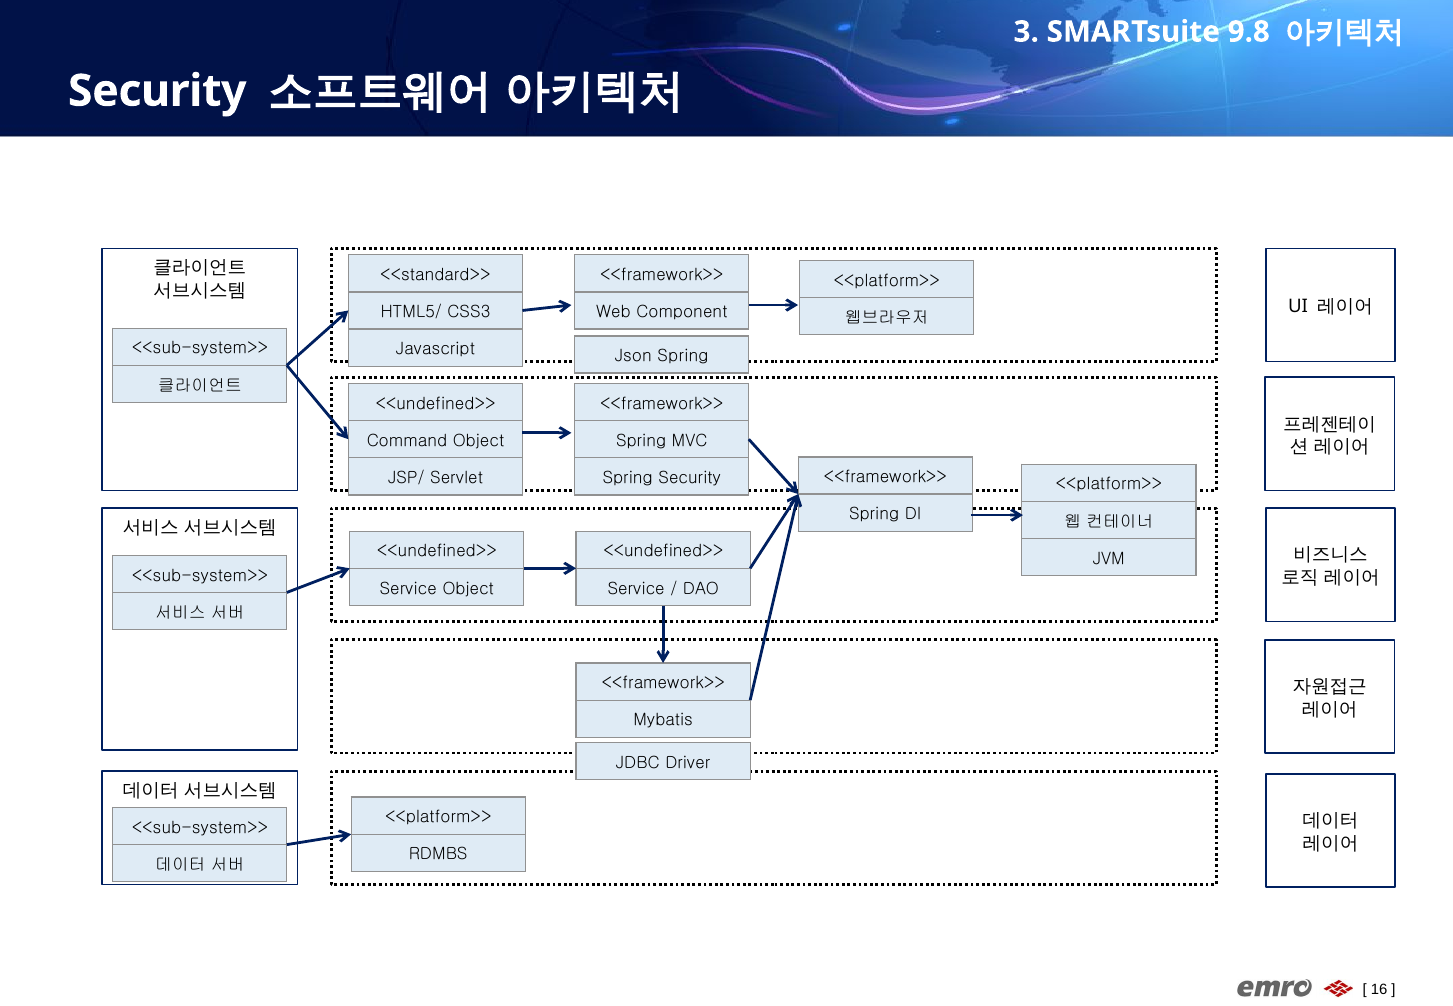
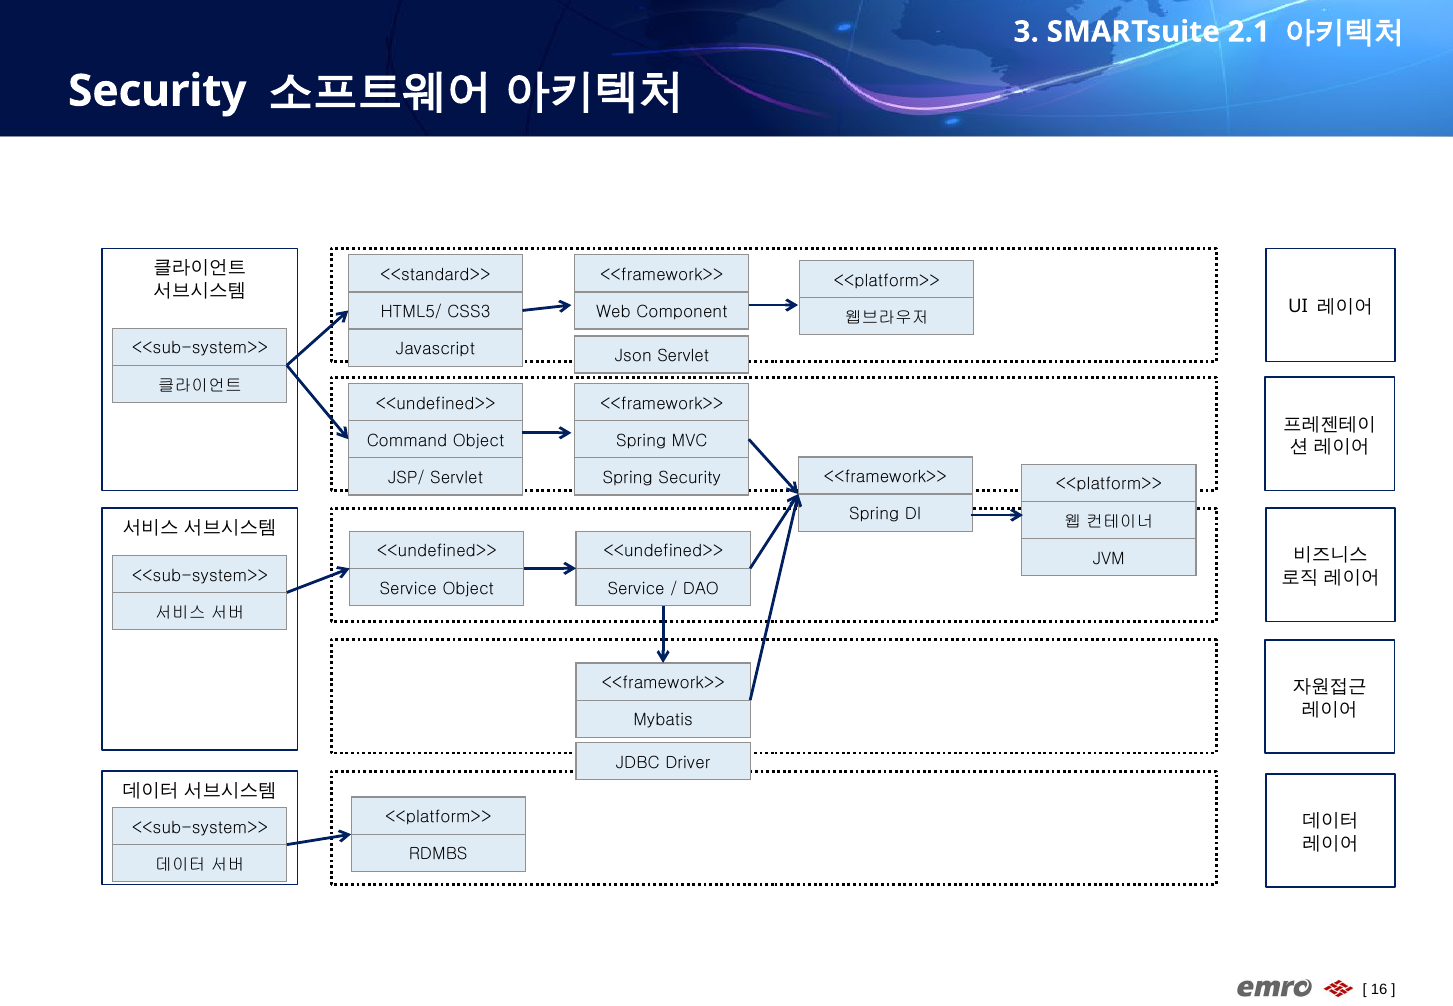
9.8: 9.8 -> 2.1
Json Spring: Spring -> Servlet
